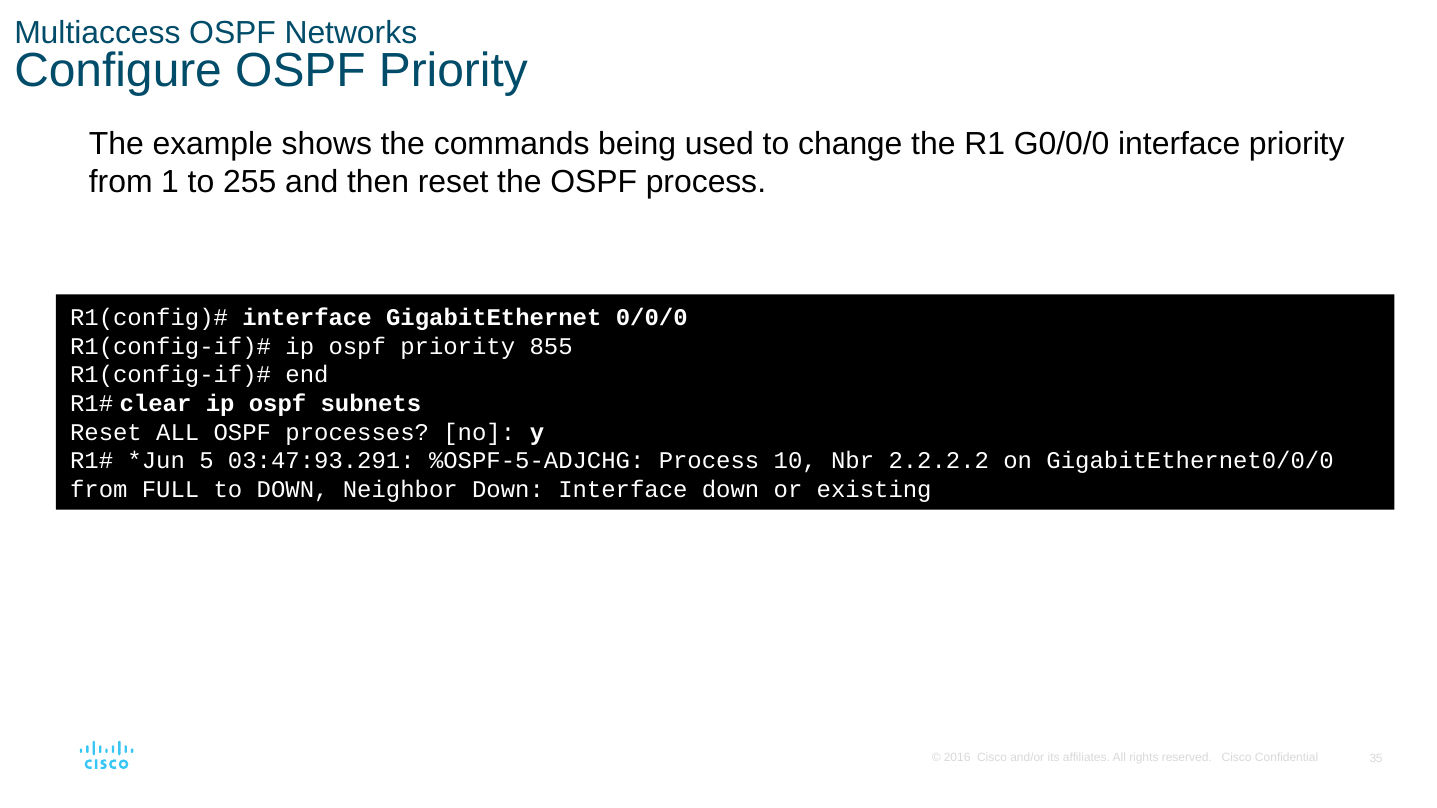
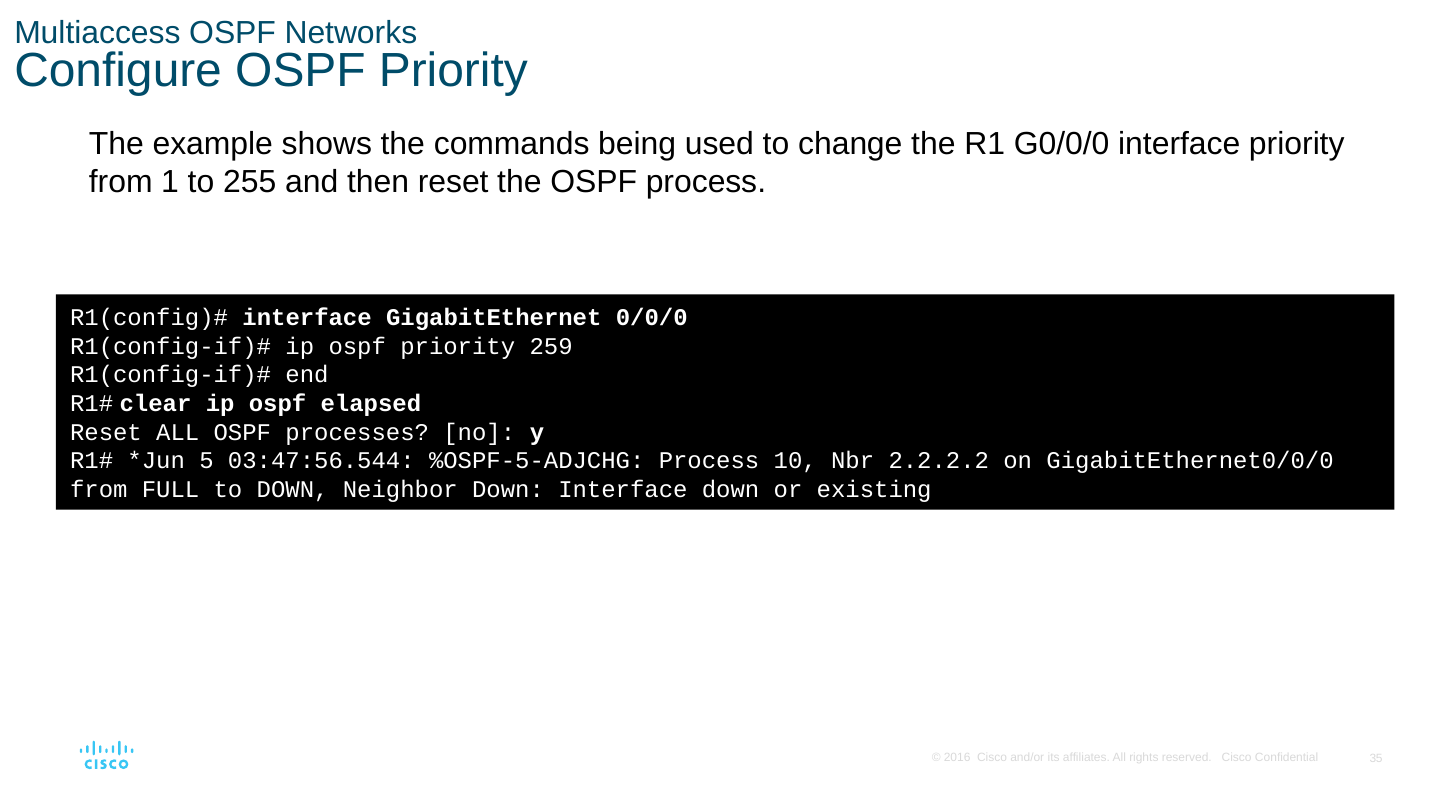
855: 855 -> 259
subnets: subnets -> elapsed
03:47:93.291: 03:47:93.291 -> 03:47:56.544
